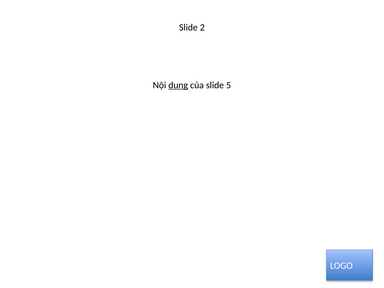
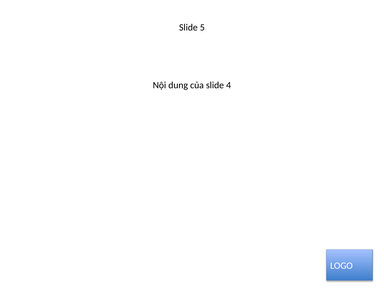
2: 2 -> 5
dung underline: present -> none
5: 5 -> 4
